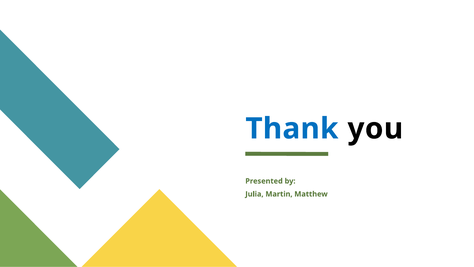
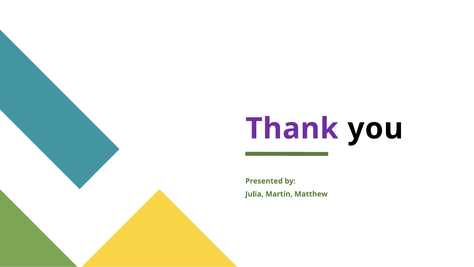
Thank colour: blue -> purple
